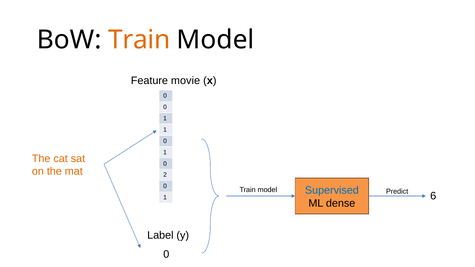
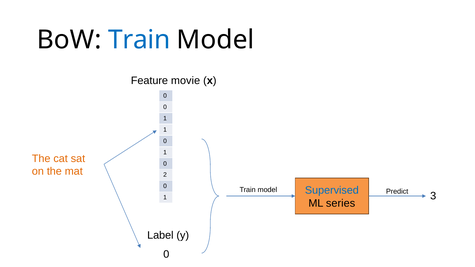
Train at (139, 40) colour: orange -> blue
6: 6 -> 3
dense: dense -> series
